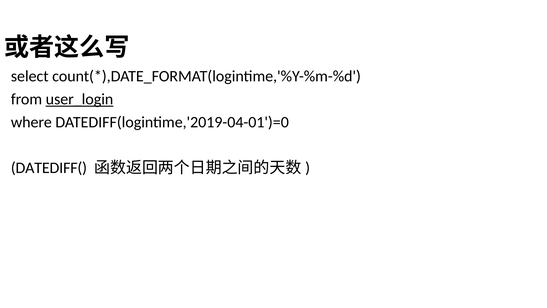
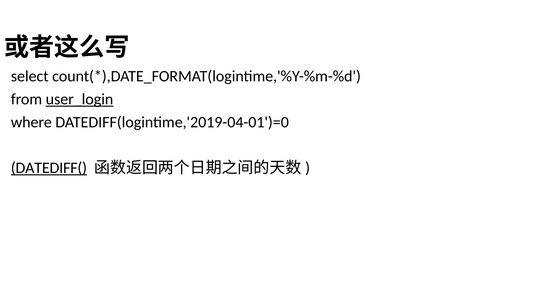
DATEDIFF( underline: none -> present
